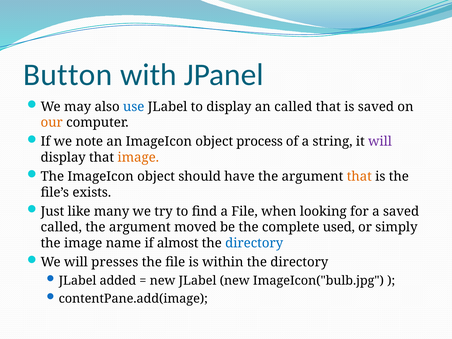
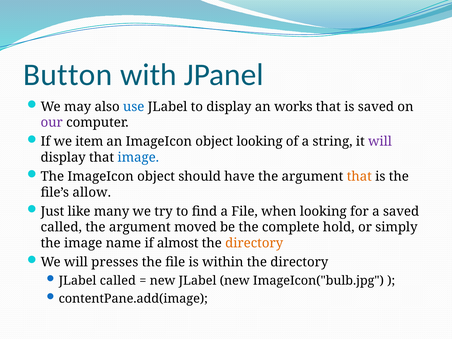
an called: called -> works
our colour: orange -> purple
note: note -> item
object process: process -> looking
image at (138, 157) colour: orange -> blue
exists: exists -> allow
used: used -> hold
directory at (254, 243) colour: blue -> orange
JLabel added: added -> called
